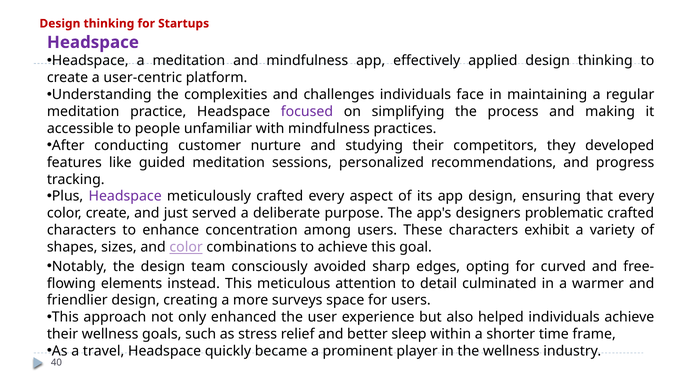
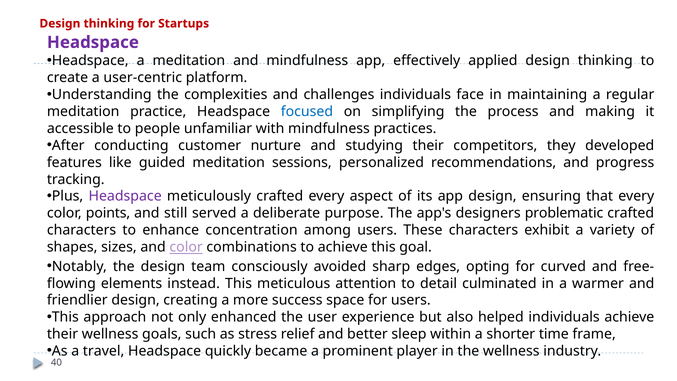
focused colour: purple -> blue
color create: create -> points
just: just -> still
surveys: surveys -> success
